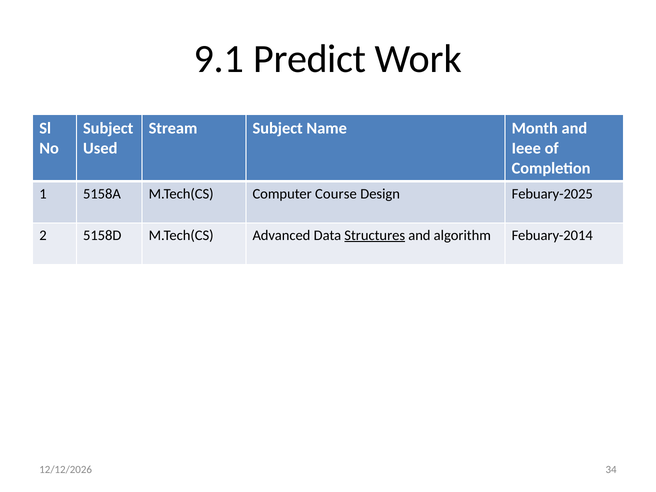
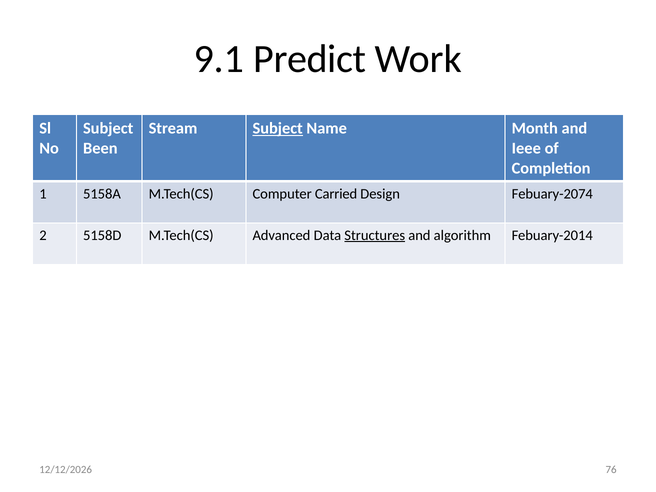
Subject at (278, 128) underline: none -> present
Used: Used -> Been
Course: Course -> Carried
Febuary-2025: Febuary-2025 -> Febuary-2074
34: 34 -> 76
